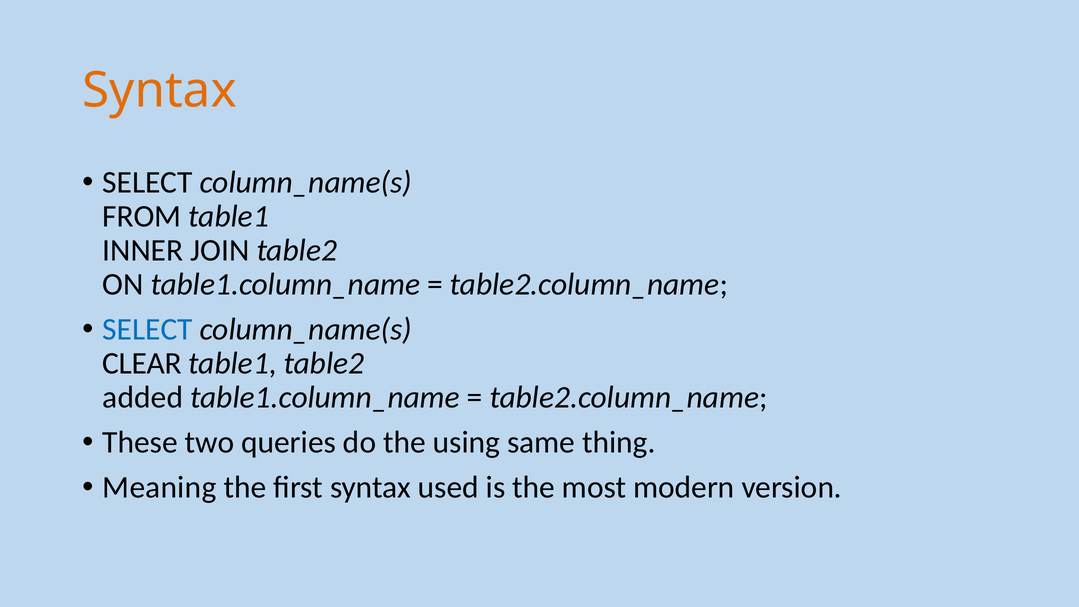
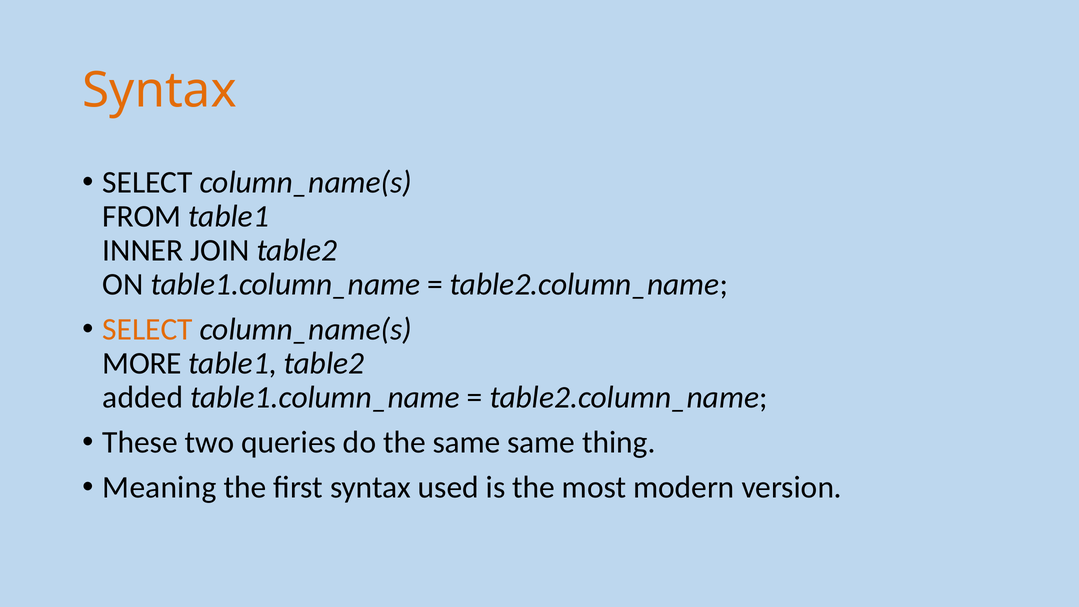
SELECT at (148, 329) colour: blue -> orange
CLEAR: CLEAR -> MORE
the using: using -> same
